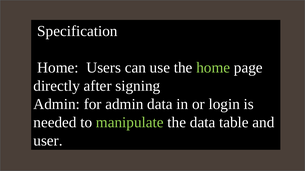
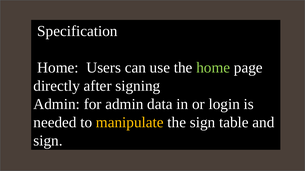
manipulate colour: light green -> yellow
the data: data -> sign
user at (48, 141): user -> sign
